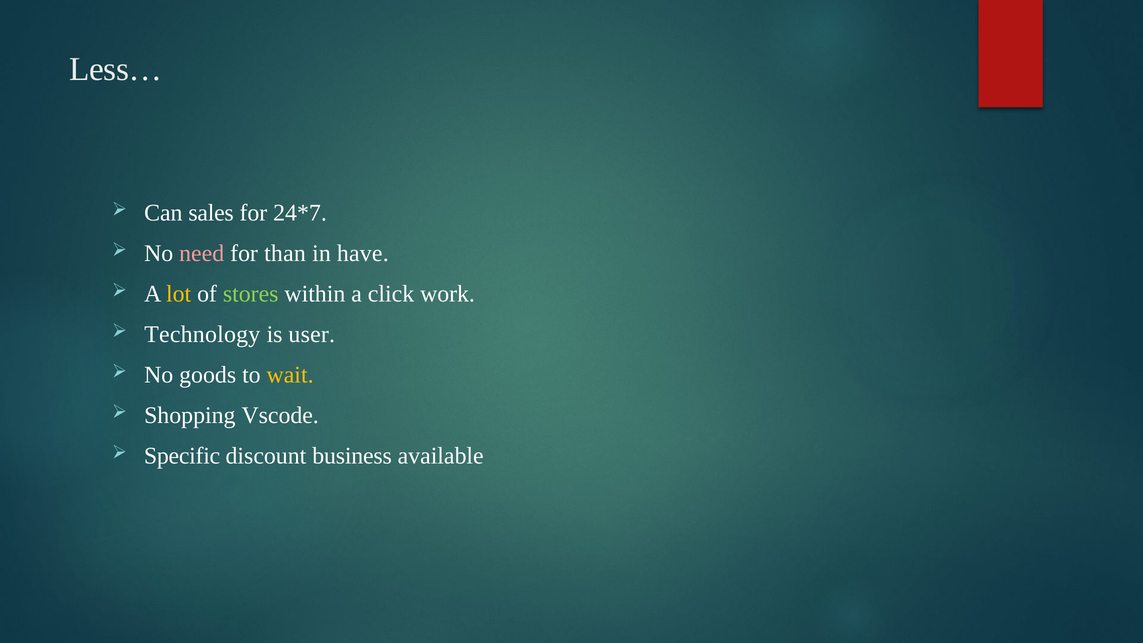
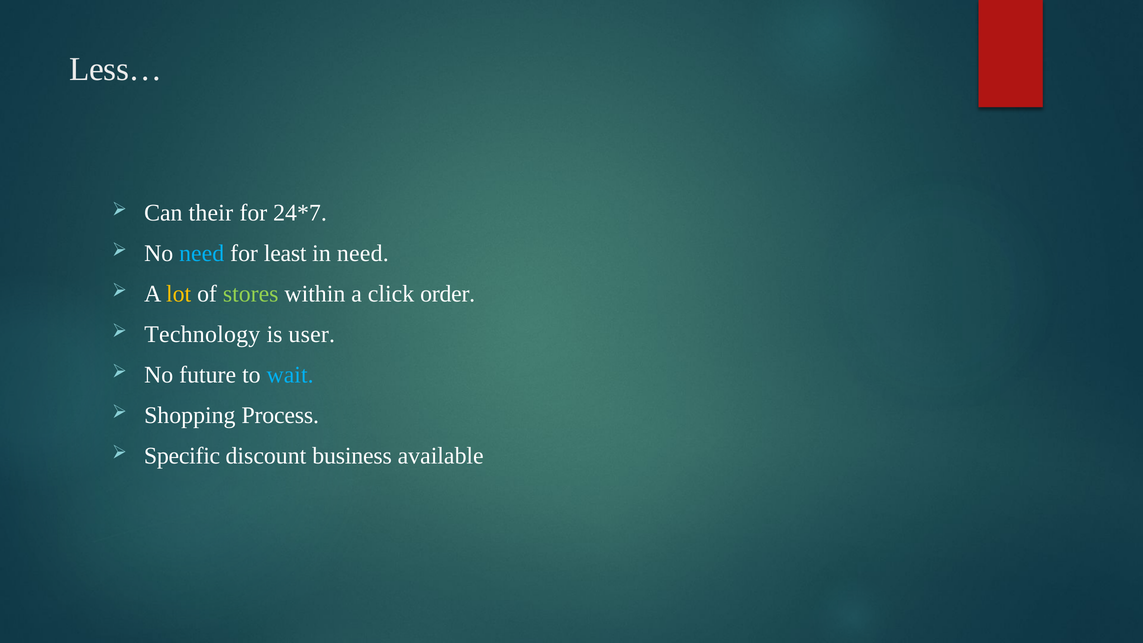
sales: sales -> their
need at (202, 253) colour: pink -> light blue
than: than -> least
in have: have -> need
work: work -> order
goods: goods -> future
wait colour: yellow -> light blue
Vscode: Vscode -> Process
